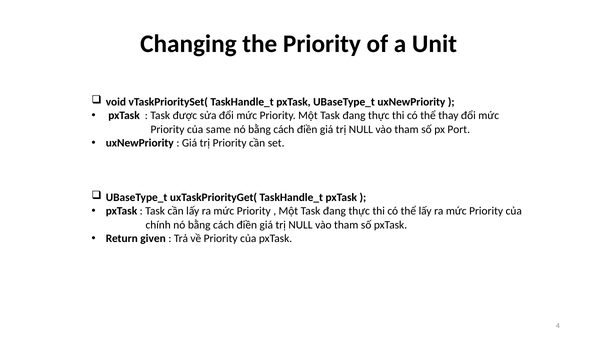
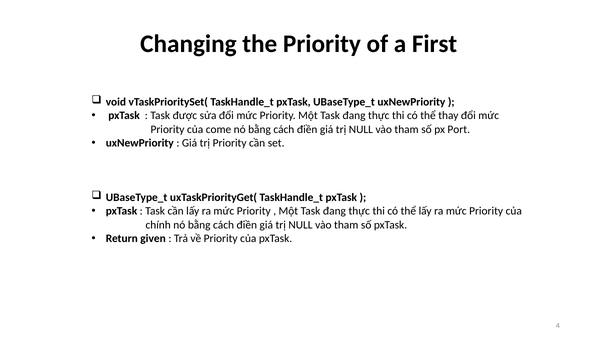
Unit: Unit -> First
same: same -> come
